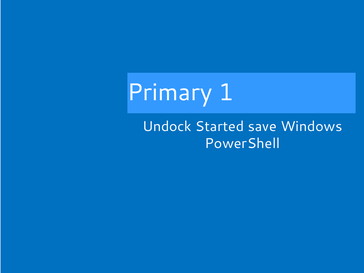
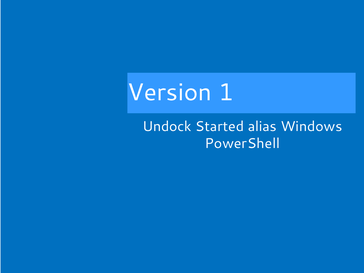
Primary: Primary -> Version
save: save -> alias
